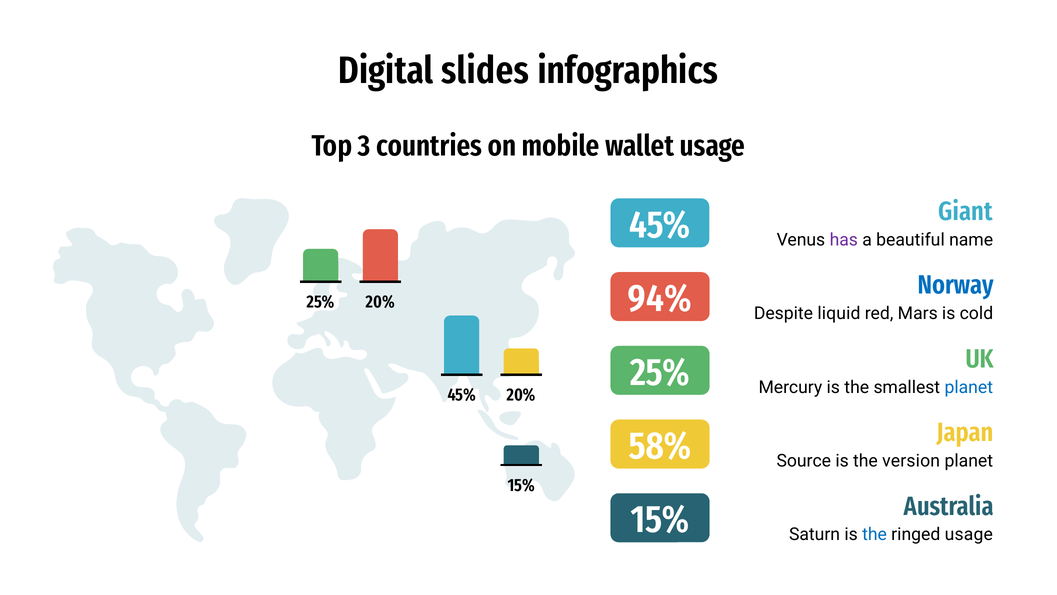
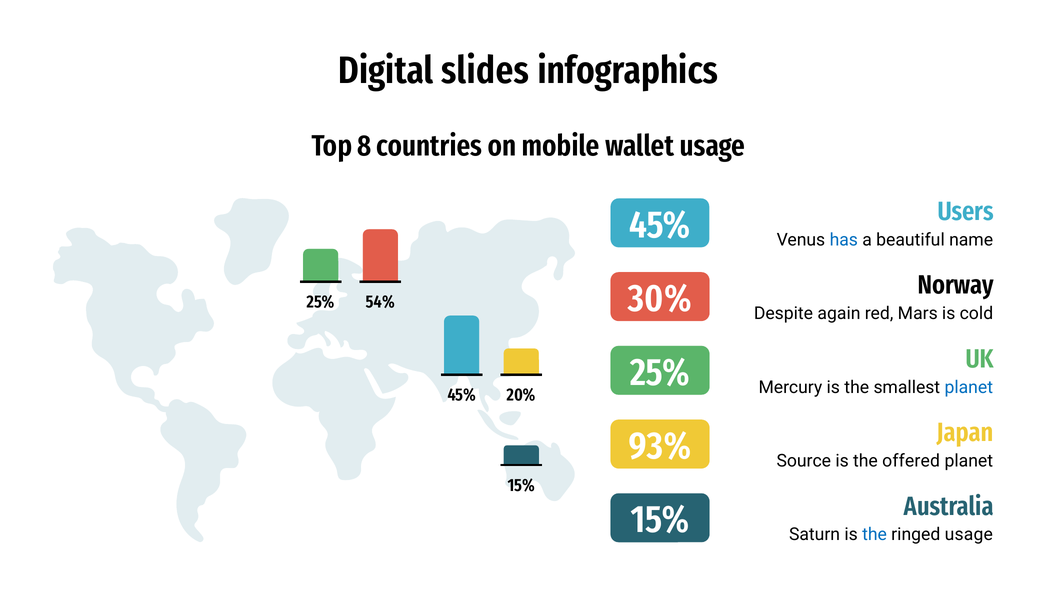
3: 3 -> 8
Giant: Giant -> Users
has colour: purple -> blue
Norway colour: blue -> black
94%: 94% -> 30%
20% at (380, 302): 20% -> 54%
liquid: liquid -> again
58%: 58% -> 93%
version: version -> offered
